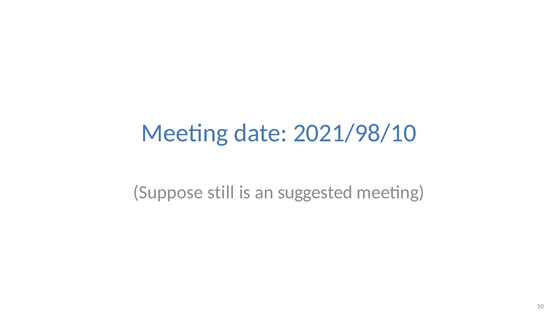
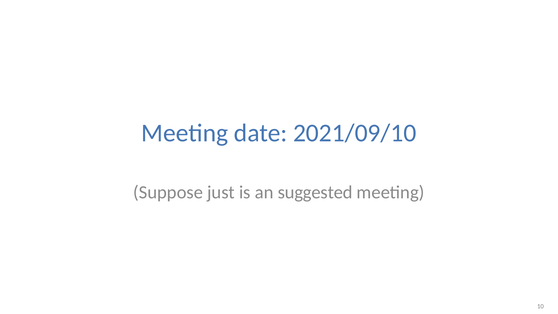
2021/98/10: 2021/98/10 -> 2021/09/10
still: still -> just
